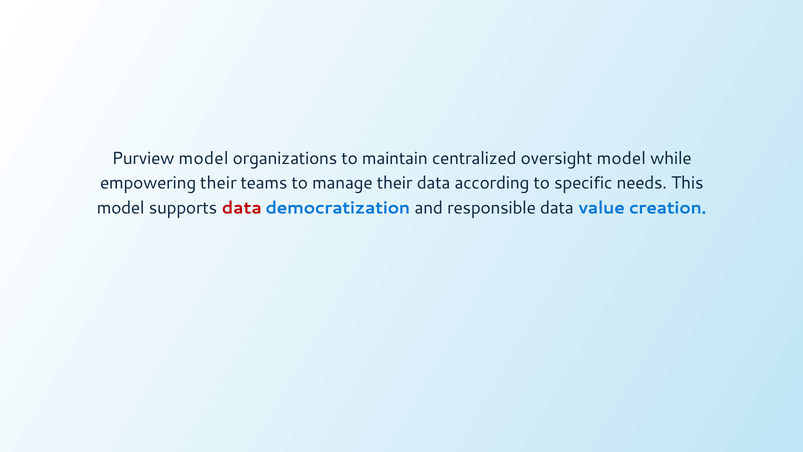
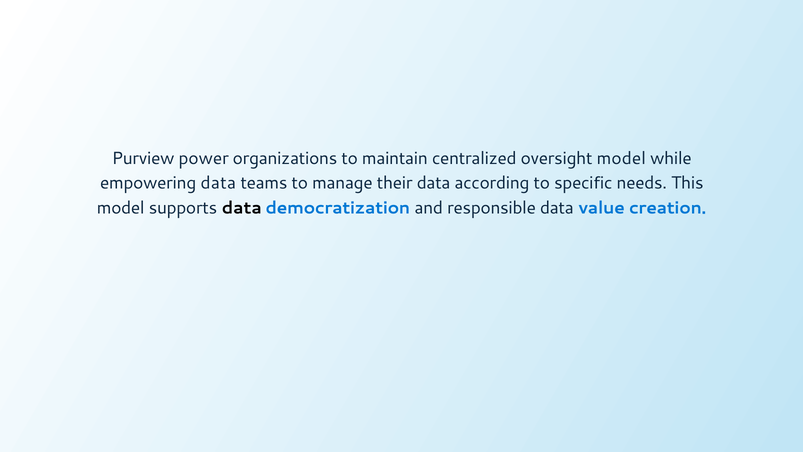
Purview model: model -> power
empowering their: their -> data
data at (242, 208) colour: red -> black
